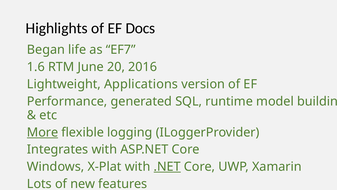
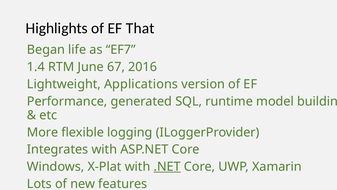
Docs: Docs -> That
1.6: 1.6 -> 1.4
20: 20 -> 67
More underline: present -> none
